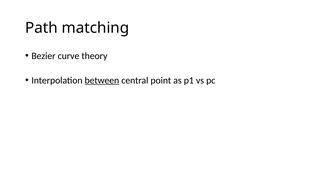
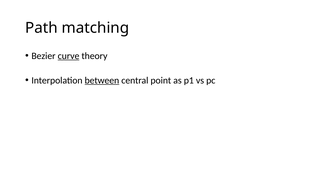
curve underline: none -> present
